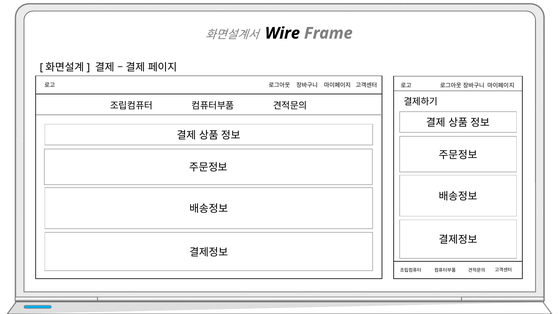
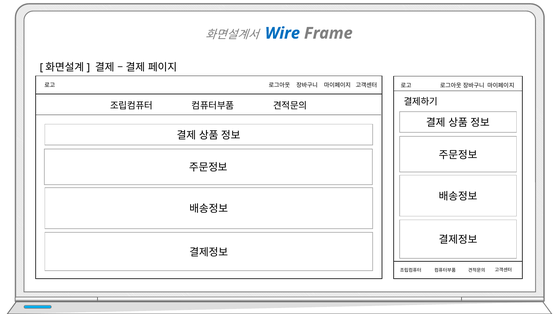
Wire colour: black -> blue
